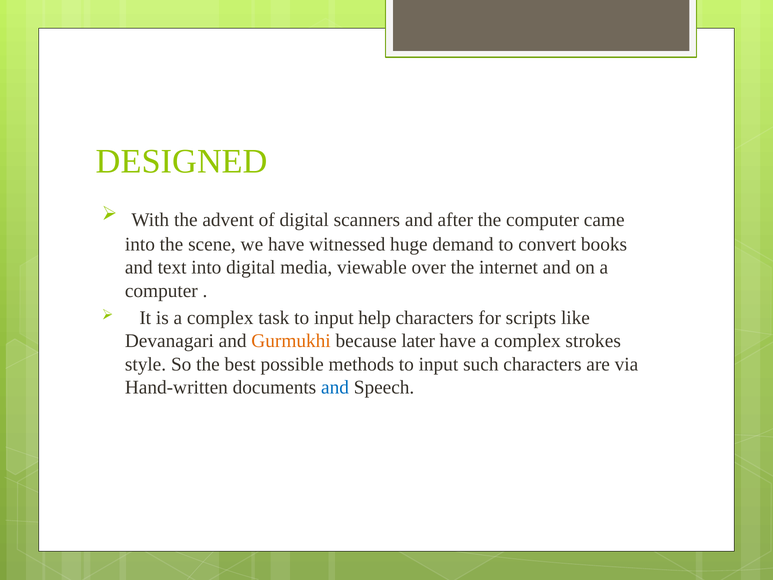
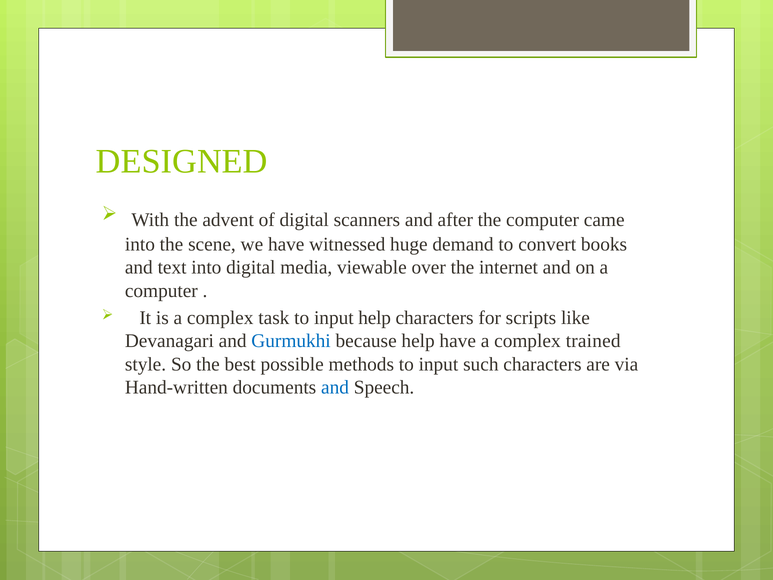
Gurmukhi colour: orange -> blue
because later: later -> help
strokes: strokes -> trained
